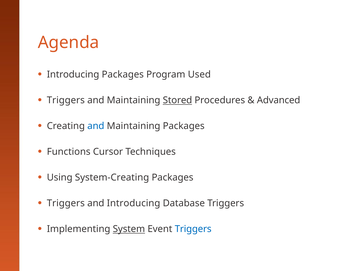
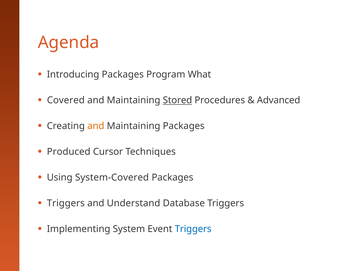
Used: Used -> What
Triggers at (66, 100): Triggers -> Covered
and at (96, 126) colour: blue -> orange
Functions: Functions -> Produced
System-Creating: System-Creating -> System-Covered
and Introducing: Introducing -> Understand
System underline: present -> none
